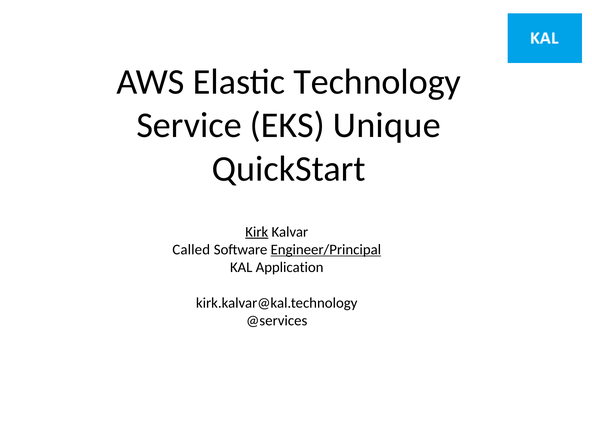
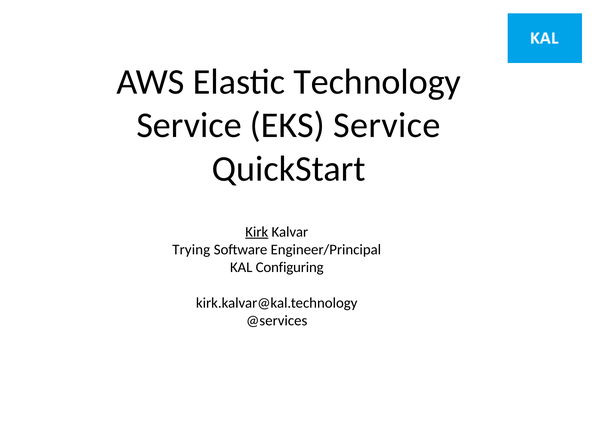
EKS Unique: Unique -> Service
Called: Called -> Trying
Engineer/Principal underline: present -> none
Application: Application -> Configuring
